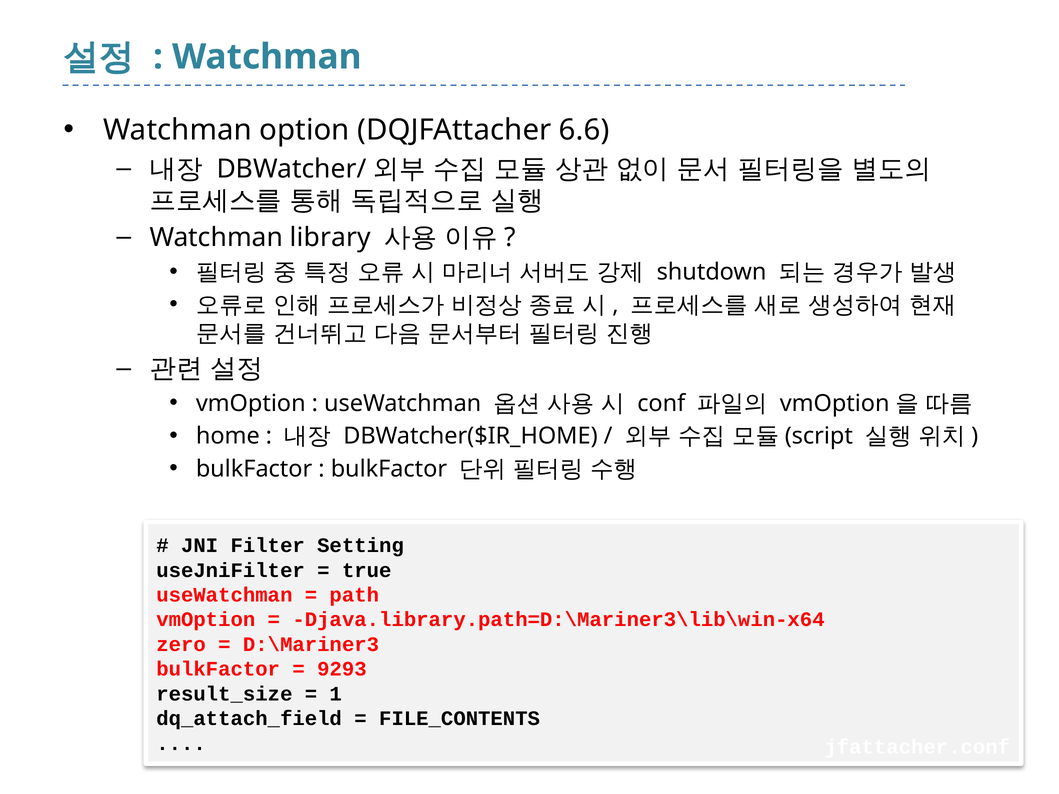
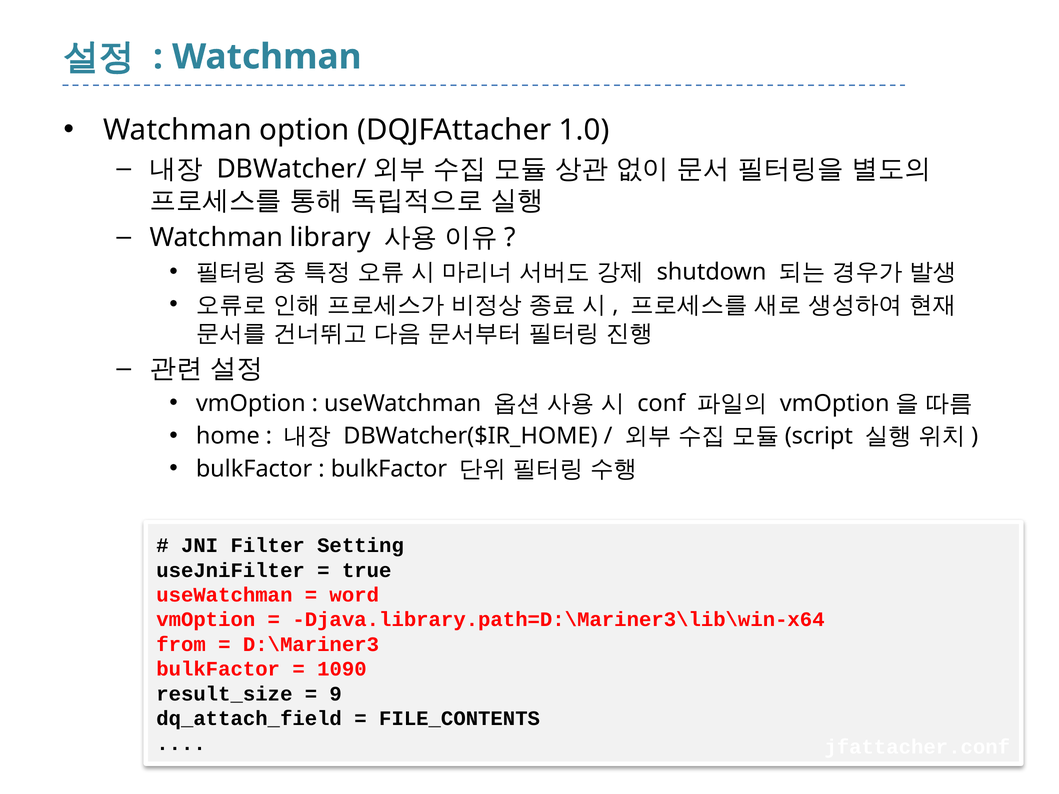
6.6: 6.6 -> 1.0
path: path -> word
zero: zero -> from
9293: 9293 -> 1090
1: 1 -> 9
